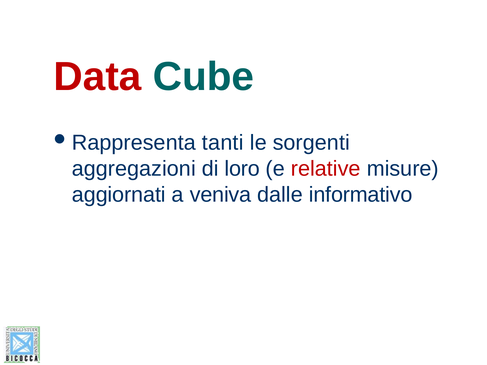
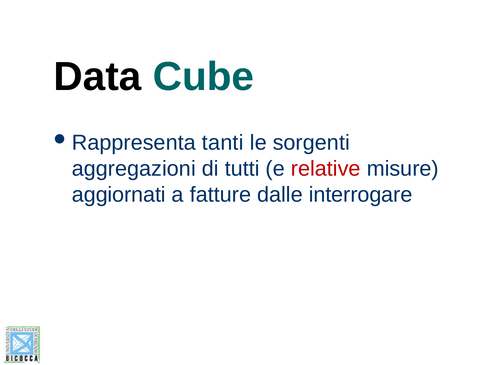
Data colour: red -> black
loro: loro -> tutti
veniva: veniva -> fatture
informativo: informativo -> interrogare
